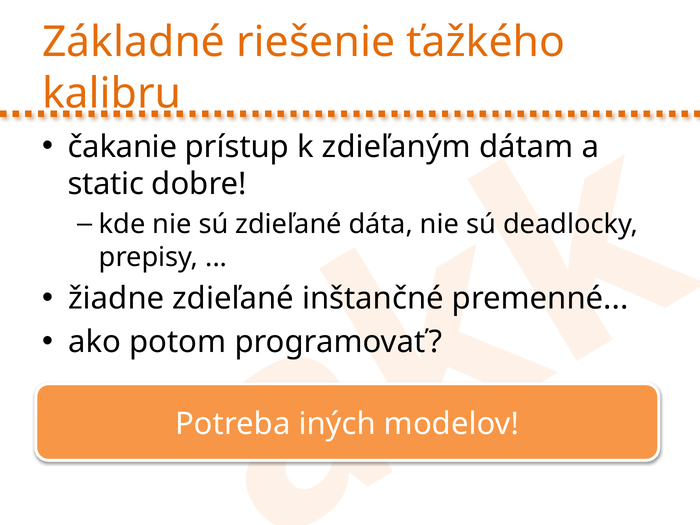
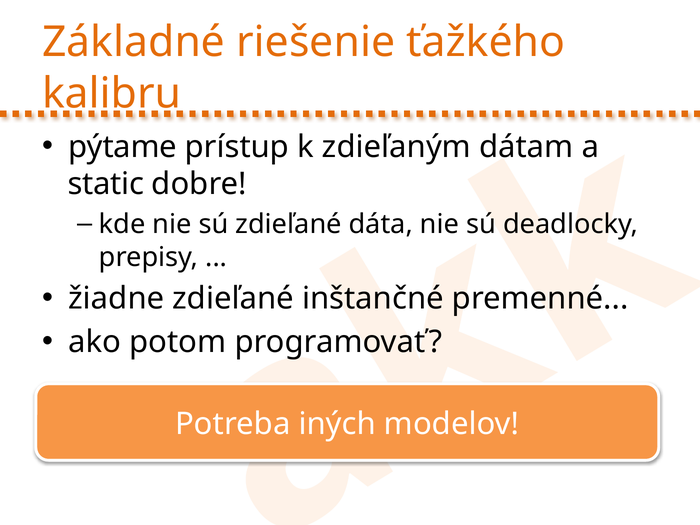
čakanie: čakanie -> pýtame
